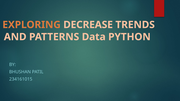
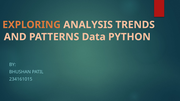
DECREASE: DECREASE -> ANALYSIS
